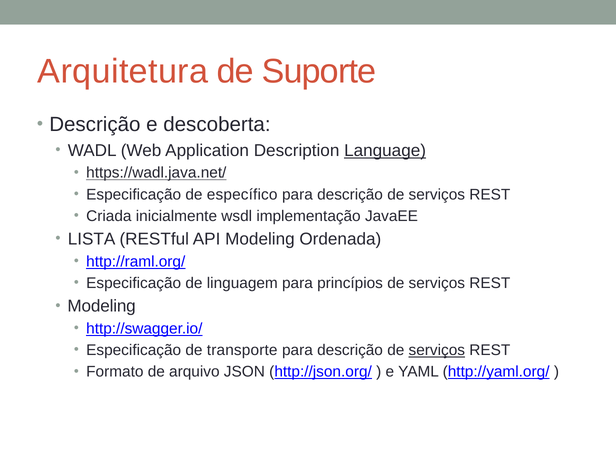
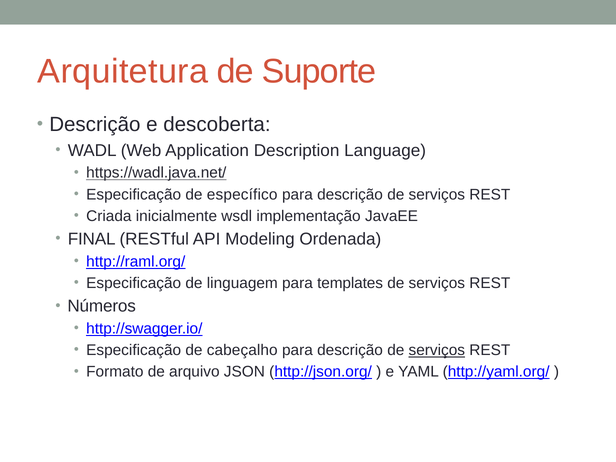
Language underline: present -> none
LISTA: LISTA -> FINAL
princípios: princípios -> templates
Modeling at (102, 306): Modeling -> Números
transporte: transporte -> cabeçalho
